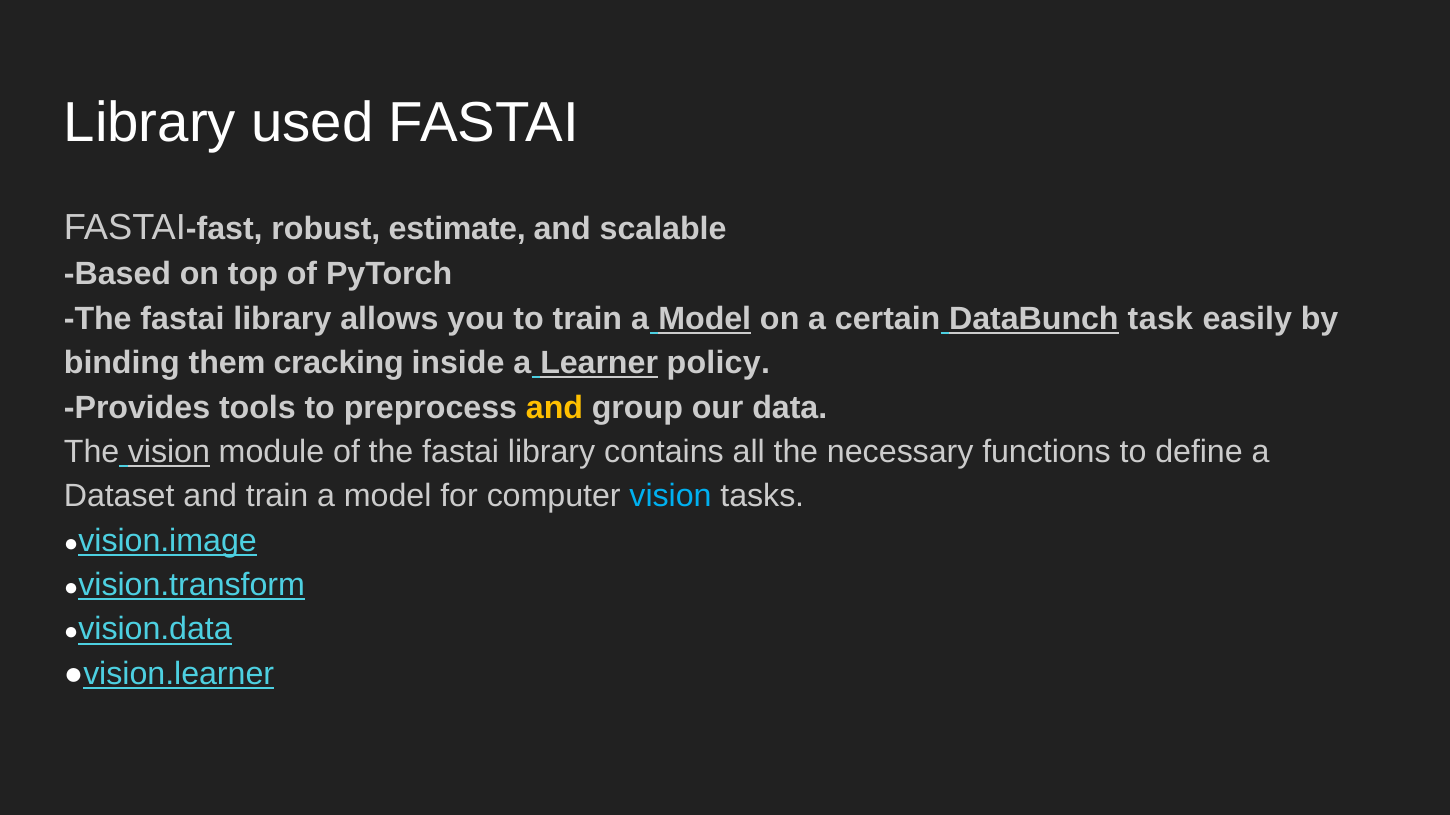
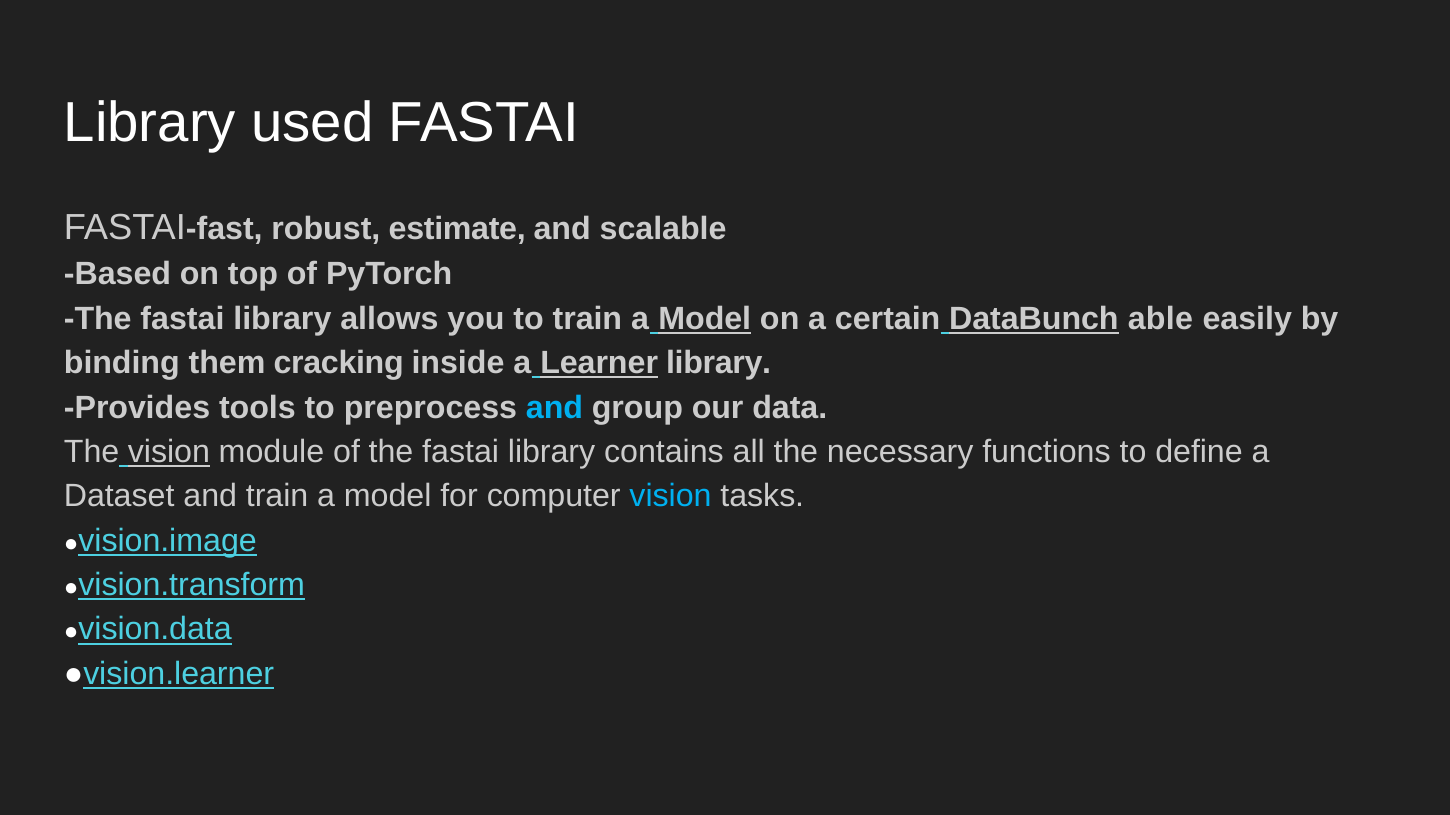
task: task -> able
Learner policy: policy -> library
and at (555, 408) colour: yellow -> light blue
